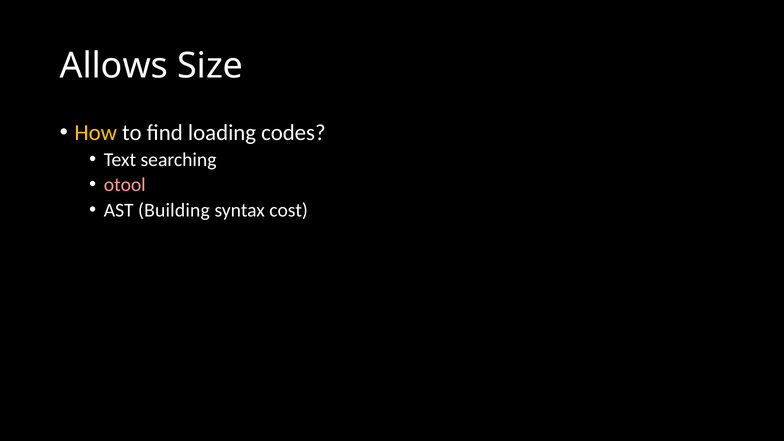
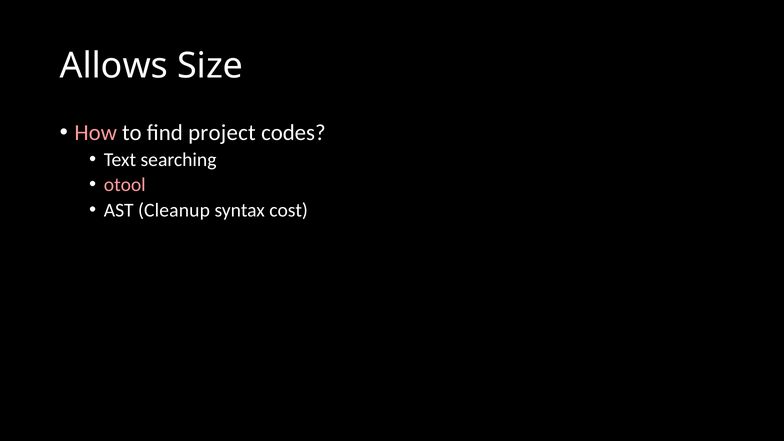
How colour: yellow -> pink
loading: loading -> project
Building: Building -> Cleanup
